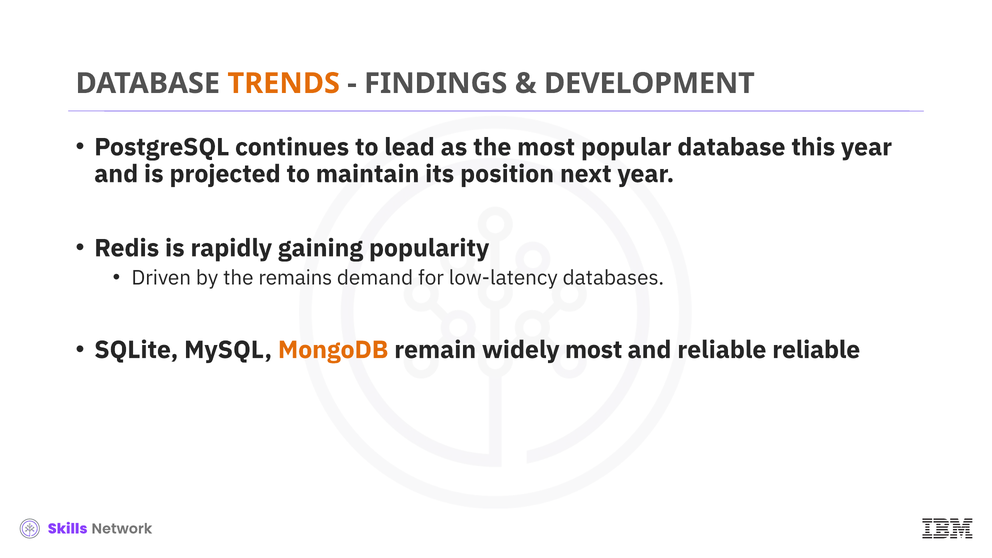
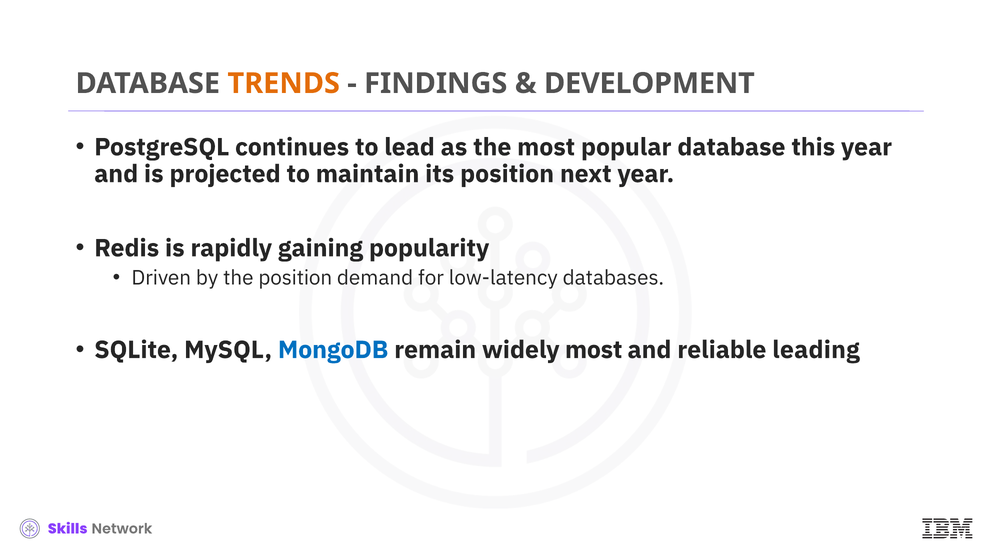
the remains: remains -> position
MongoDB colour: orange -> blue
reliable reliable: reliable -> leading
